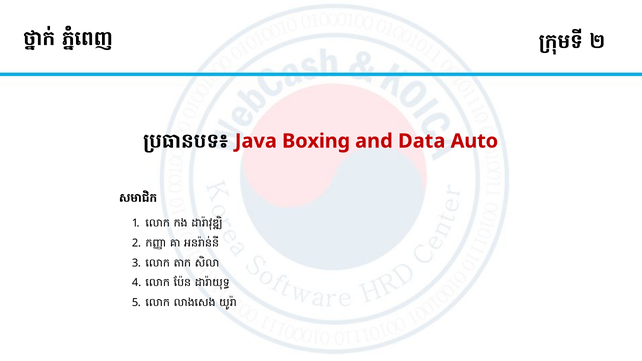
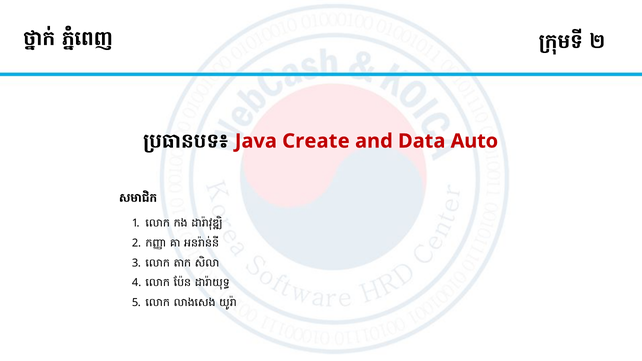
Boxing: Boxing -> Create
